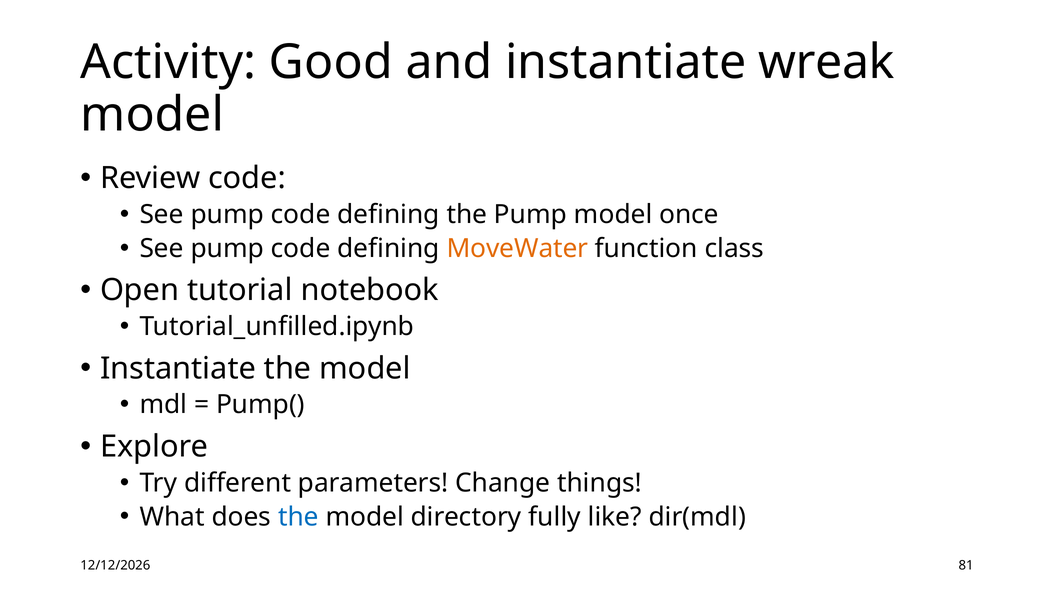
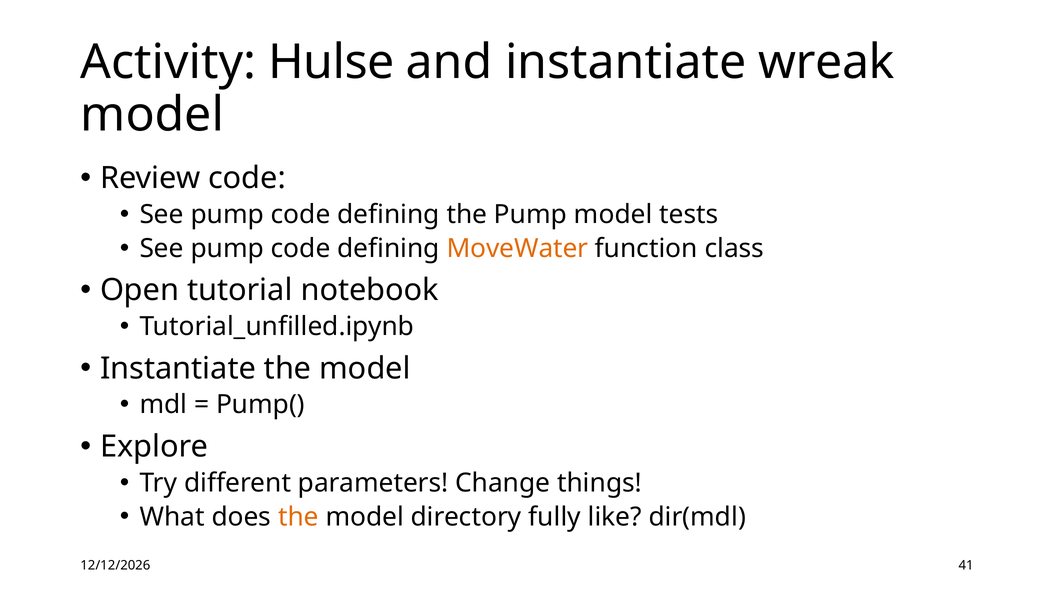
Good: Good -> Hulse
once: once -> tests
the at (298, 517) colour: blue -> orange
81: 81 -> 41
